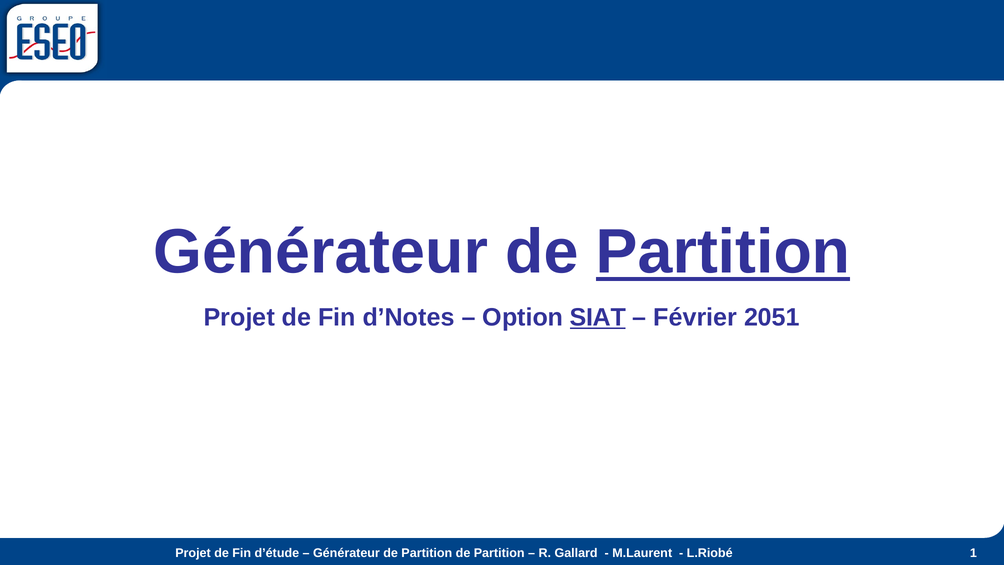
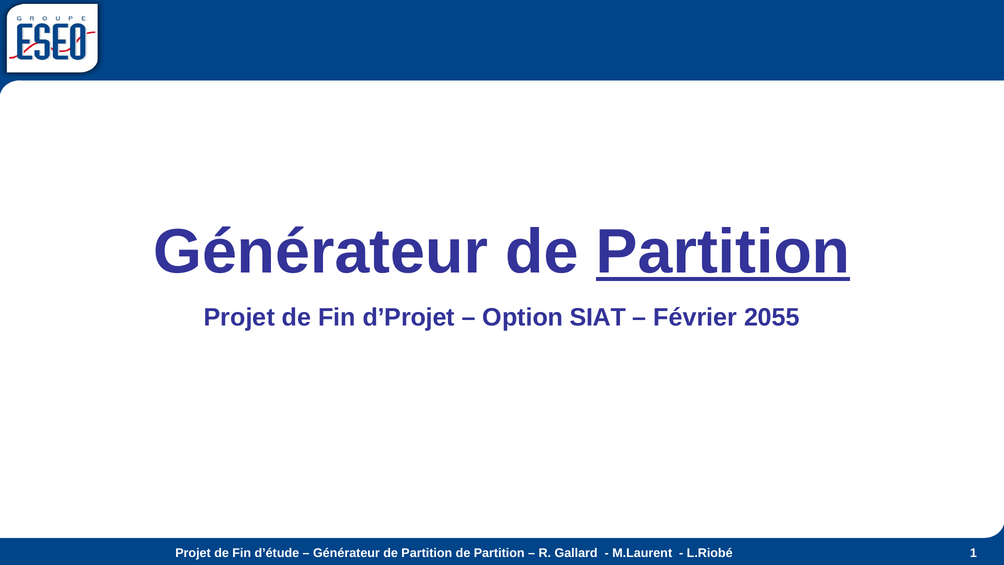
d’Notes: d’Notes -> d’Projet
SIAT underline: present -> none
2051: 2051 -> 2055
